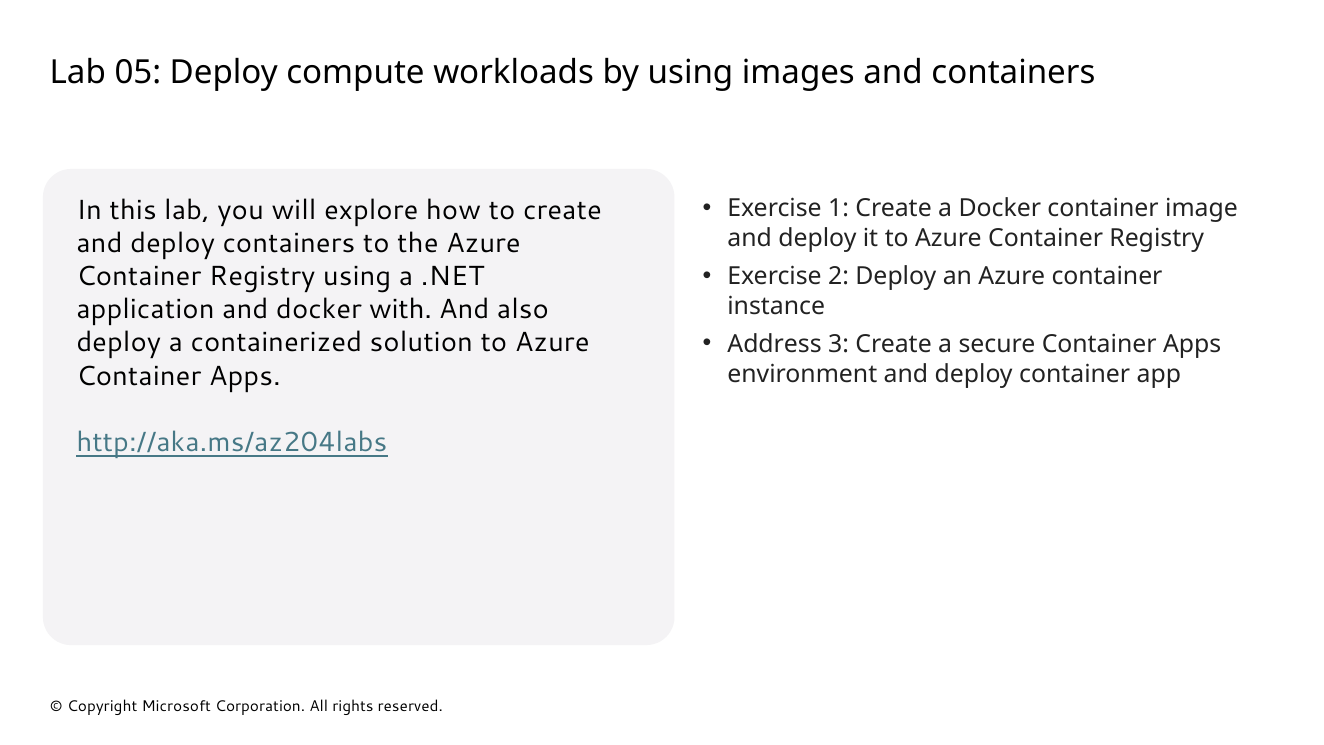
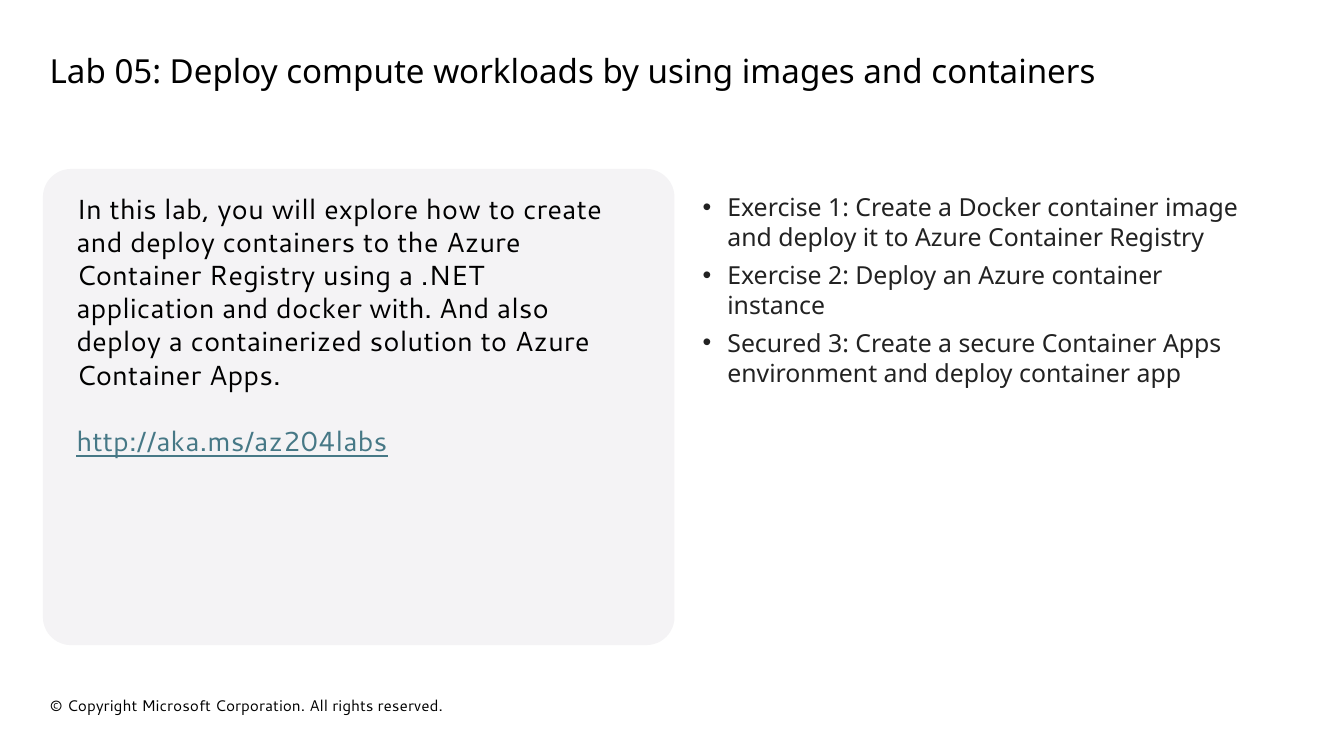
Address: Address -> Secured
